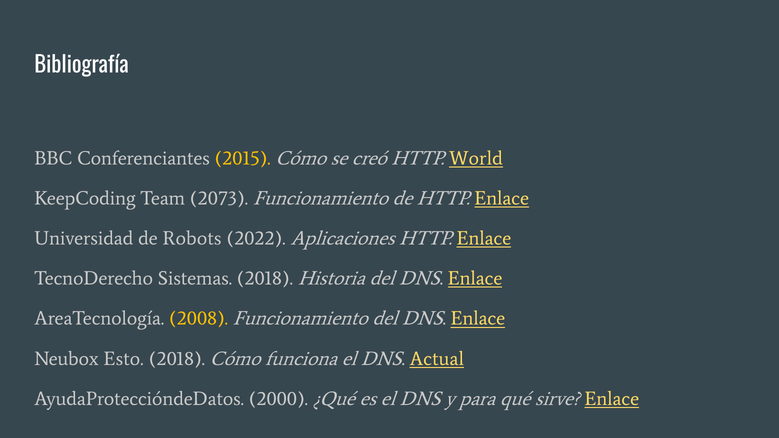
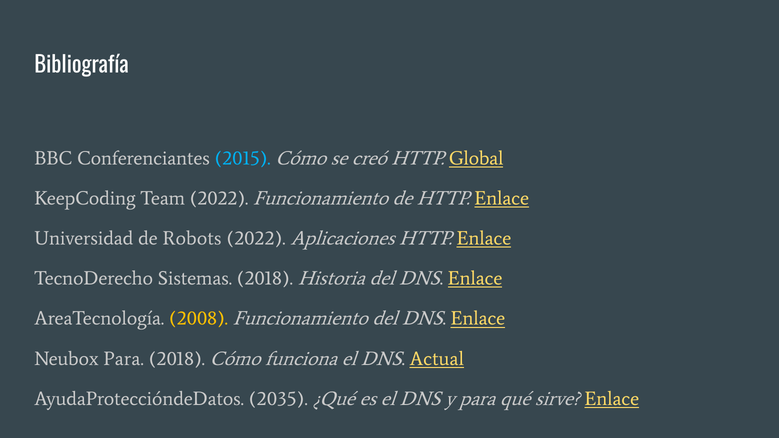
2015 colour: yellow -> light blue
World: World -> Global
Team 2073: 2073 -> 2022
Neubox Esto: Esto -> Para
2000: 2000 -> 2035
